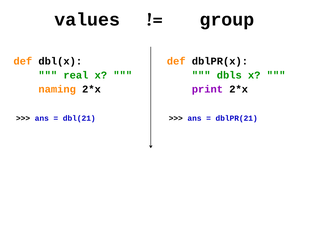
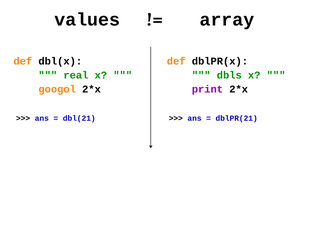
group: group -> array
naming: naming -> googol
